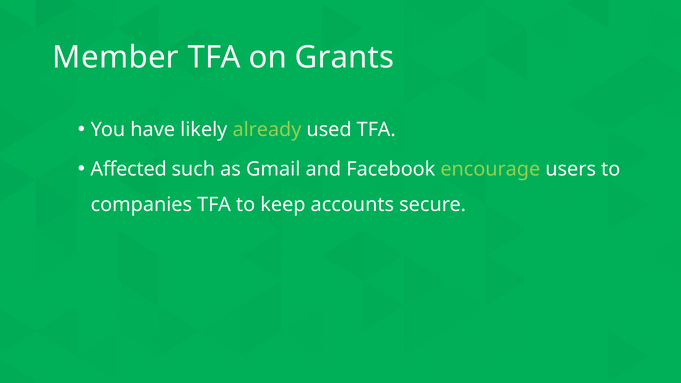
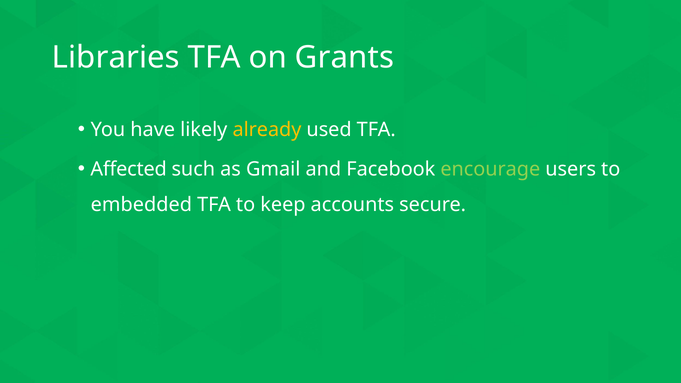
Member: Member -> Libraries
already colour: light green -> yellow
companies: companies -> embedded
